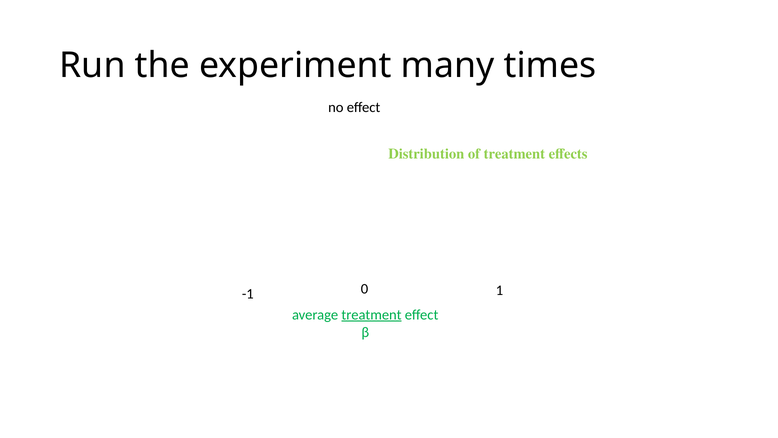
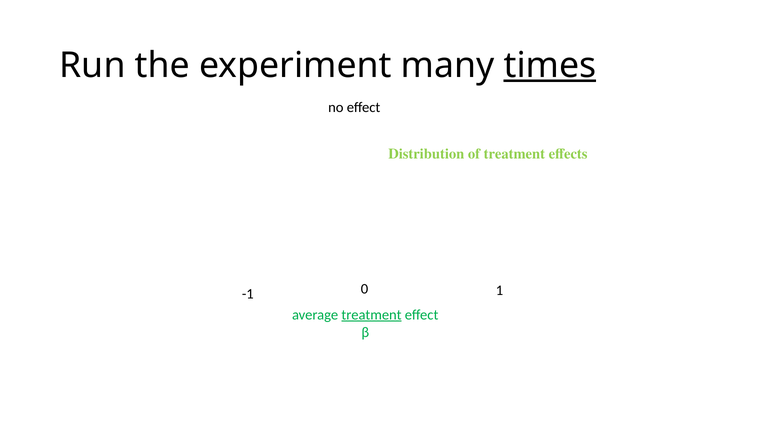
times underline: none -> present
